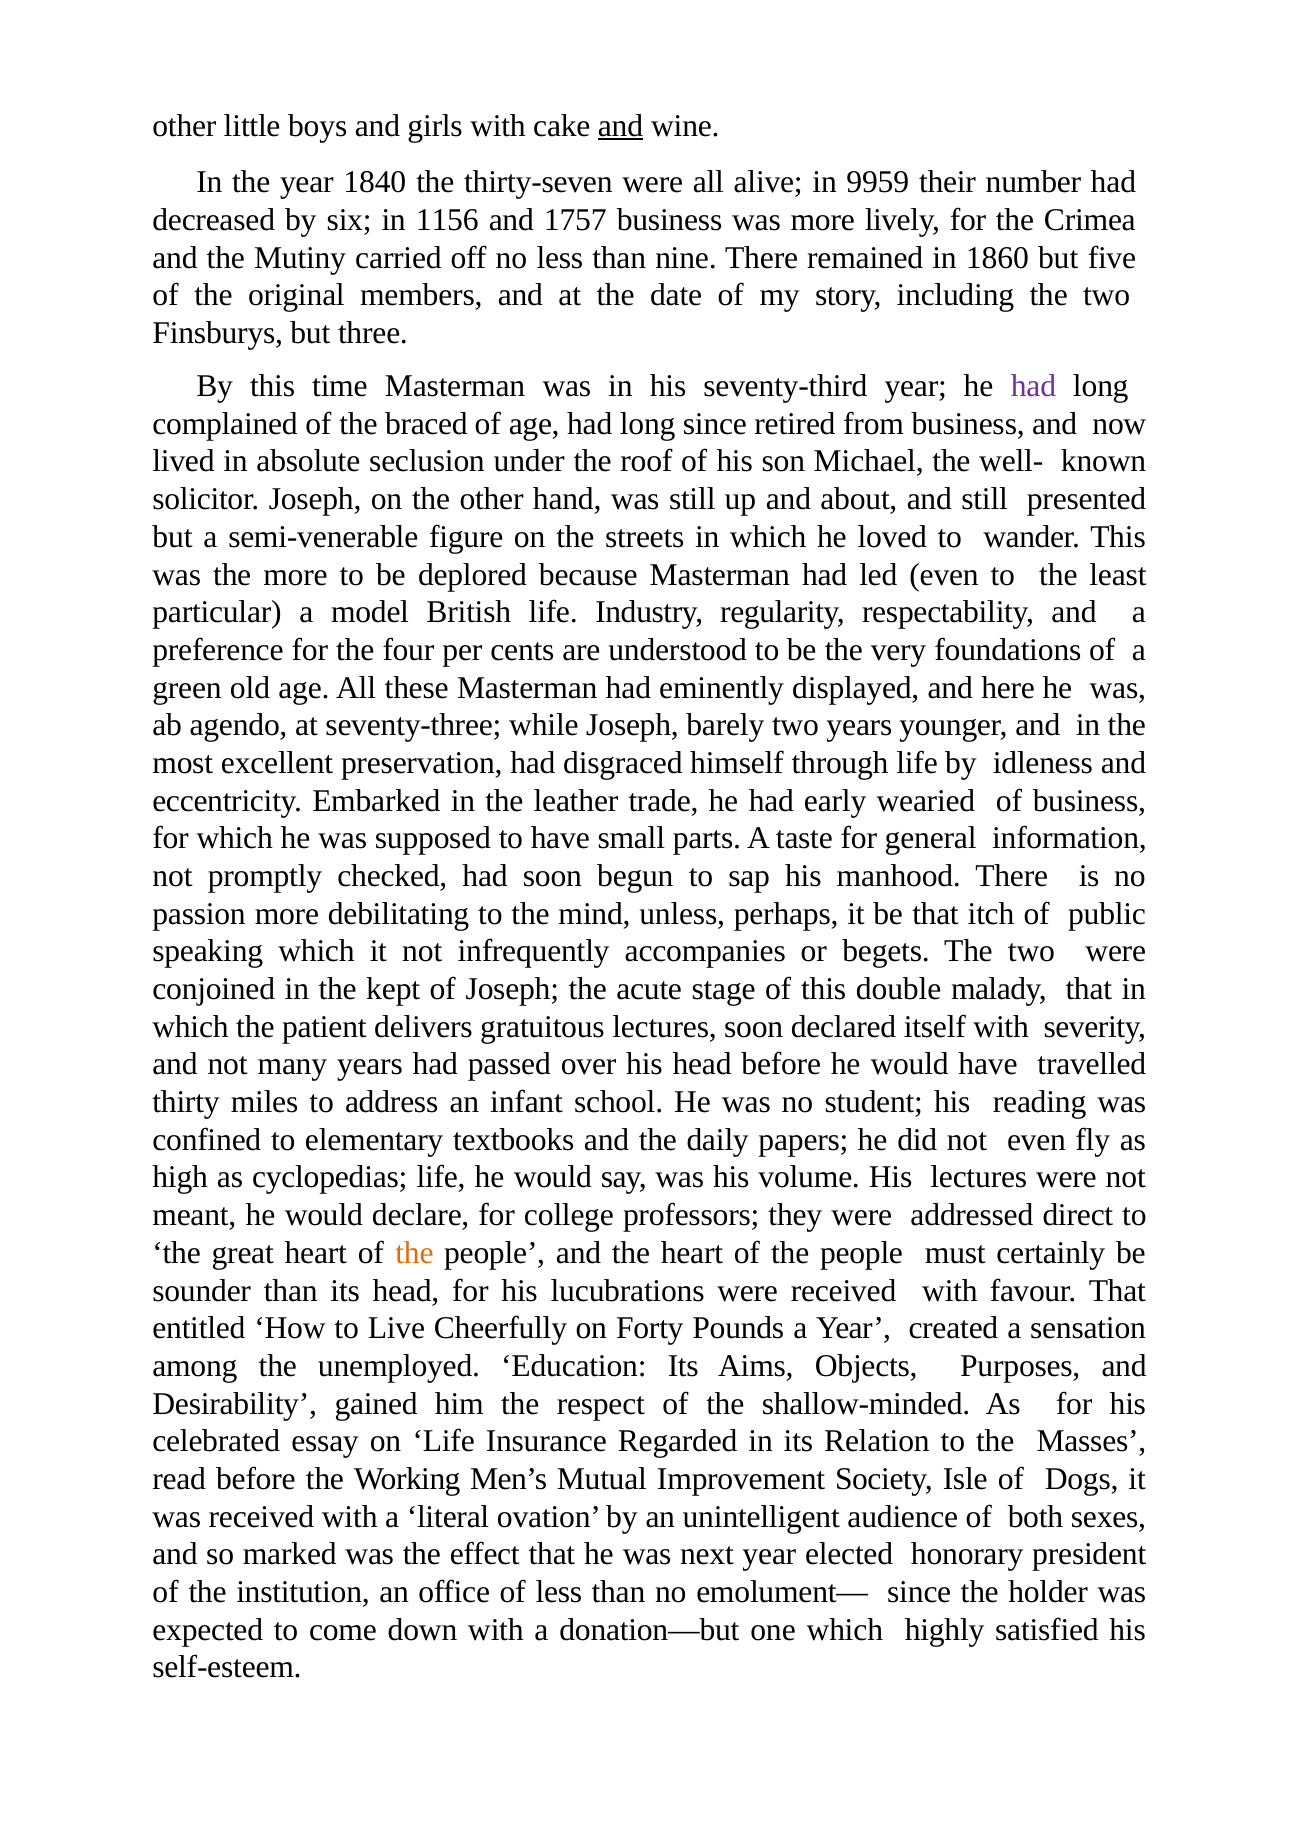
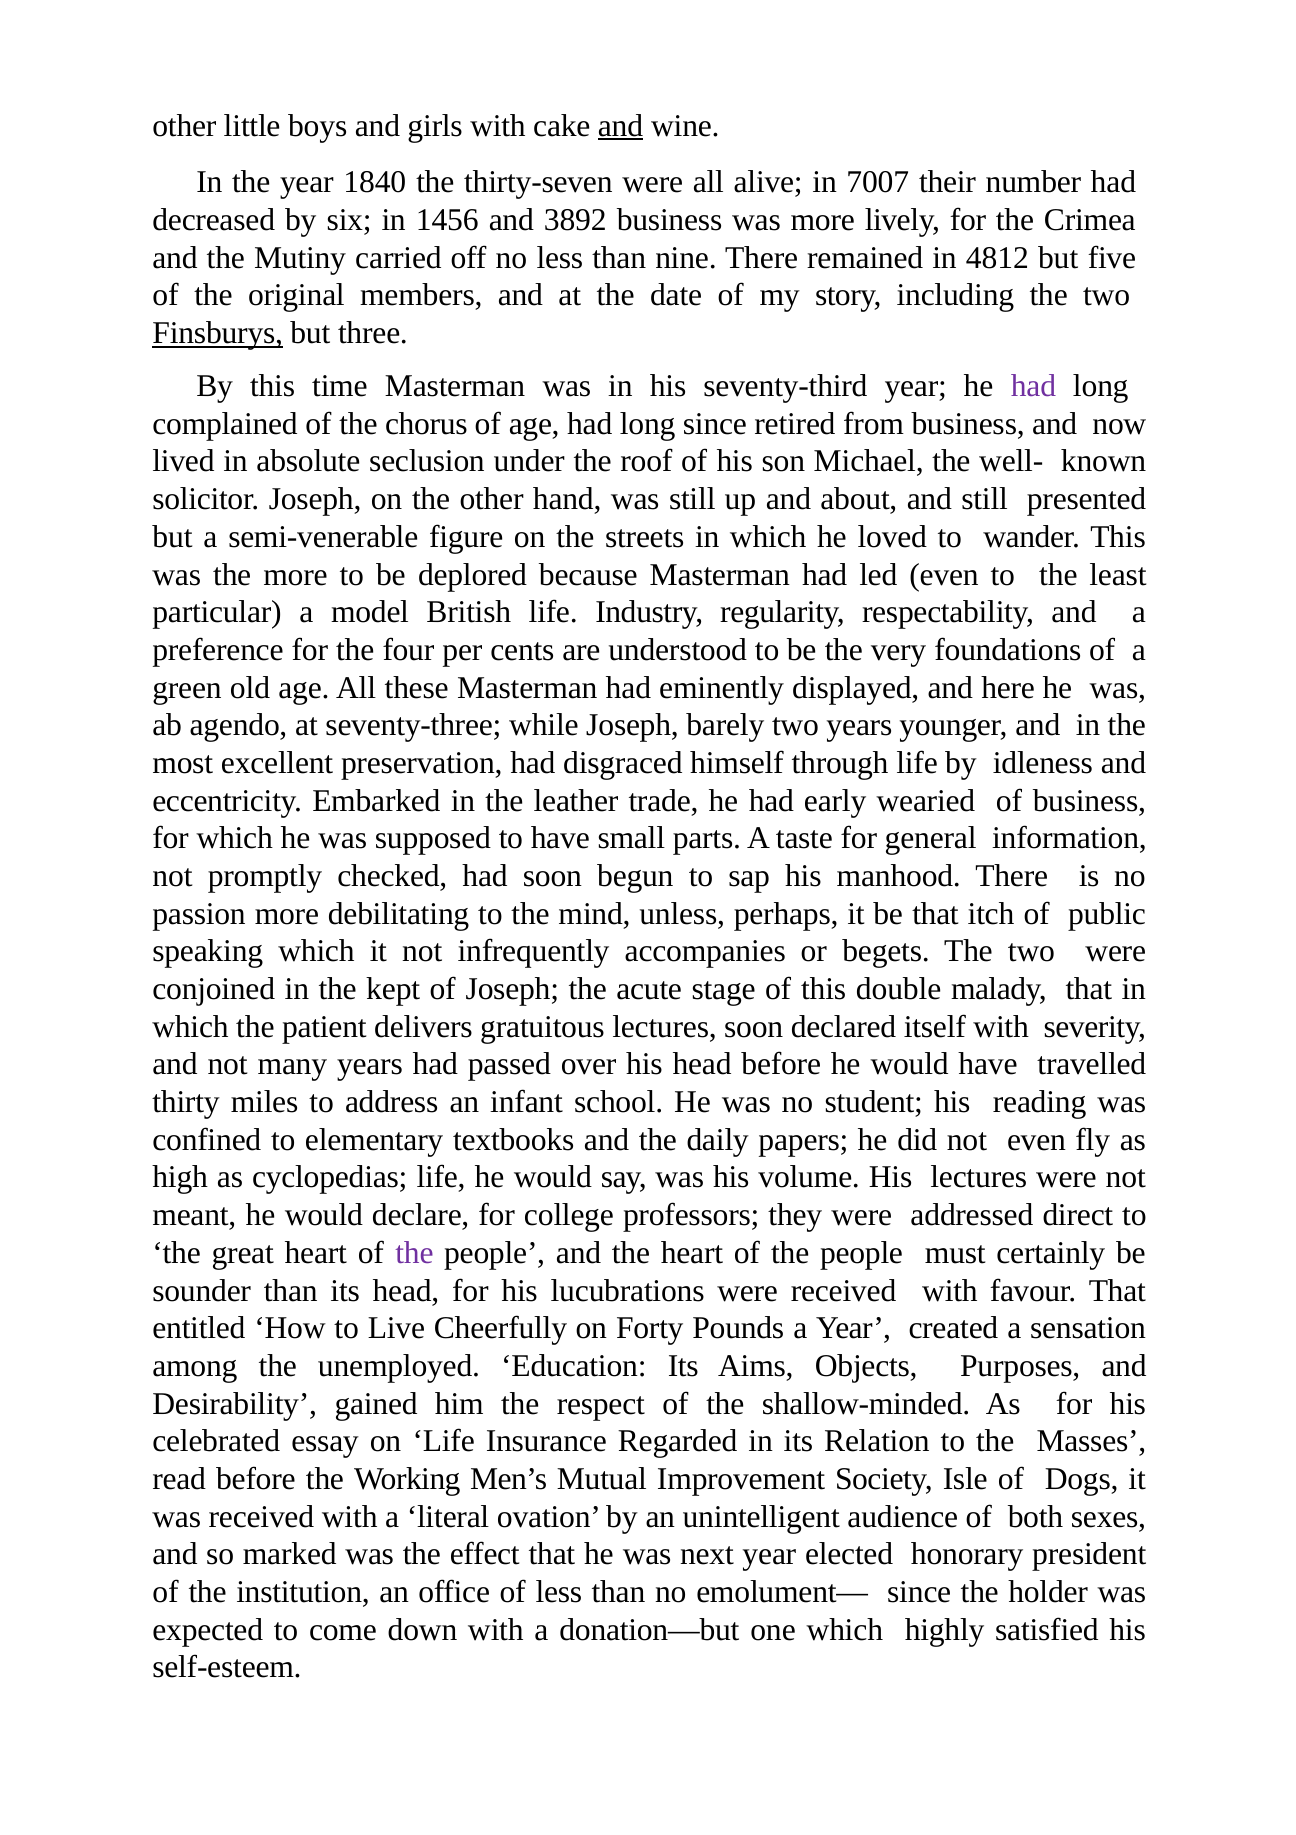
9959: 9959 -> 7007
1156: 1156 -> 1456
1757: 1757 -> 3892
1860: 1860 -> 4812
Finsburys underline: none -> present
braced: braced -> chorus
the at (414, 1252) colour: orange -> purple
